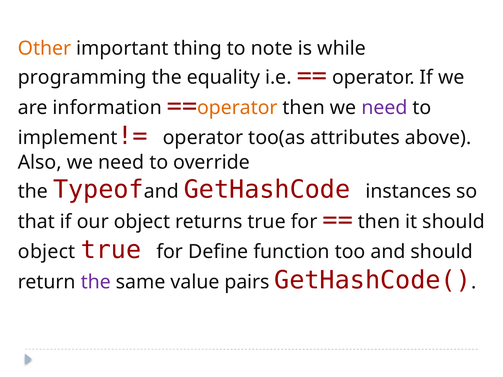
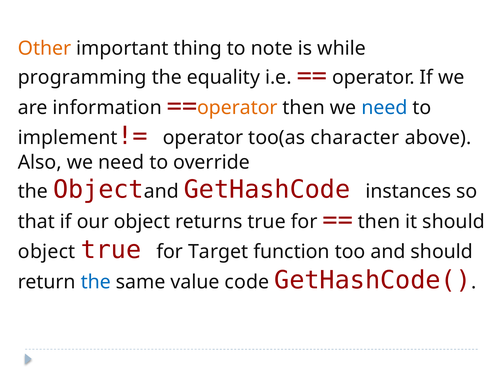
need at (384, 108) colour: purple -> blue
attributes: attributes -> character
the Typeof: Typeof -> Object
Define: Define -> Target
the at (96, 282) colour: purple -> blue
pairs: pairs -> code
